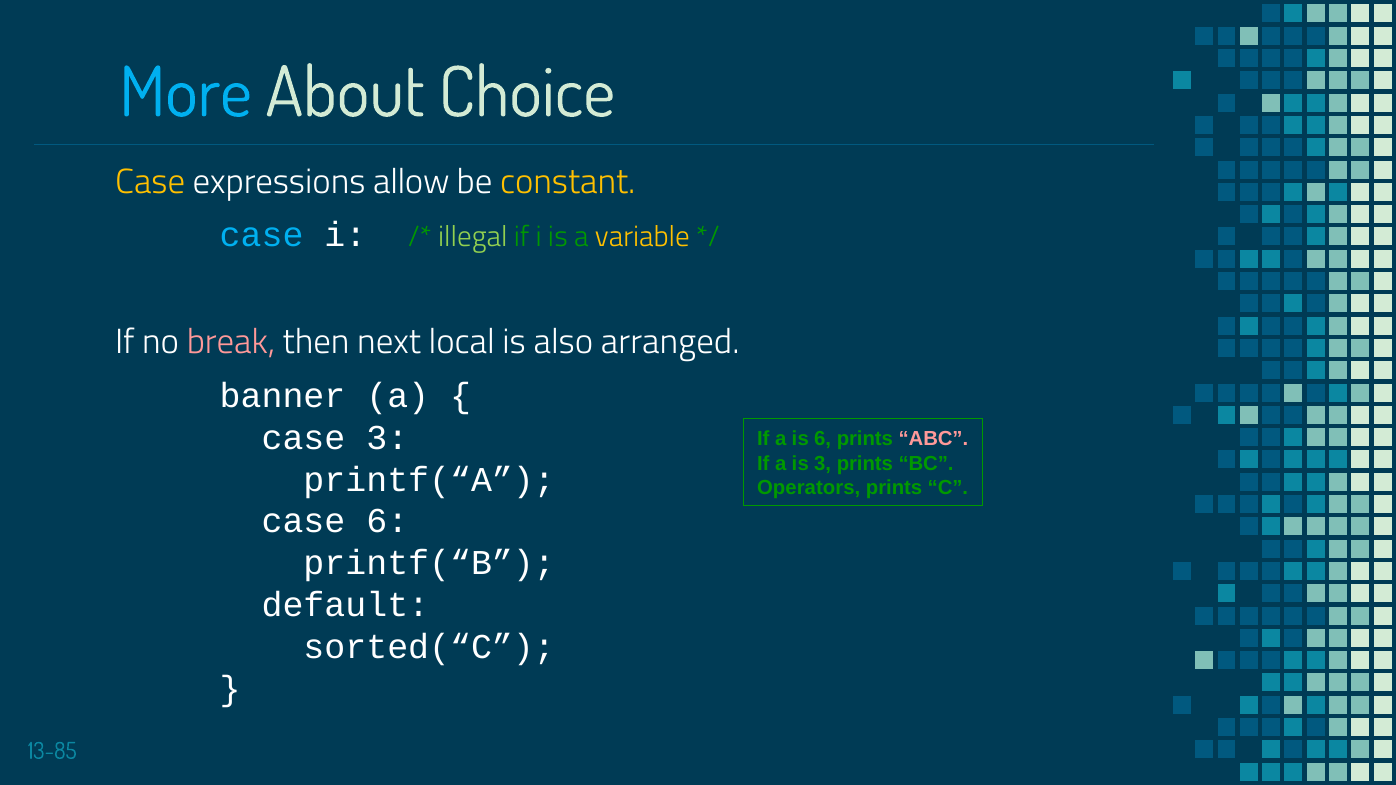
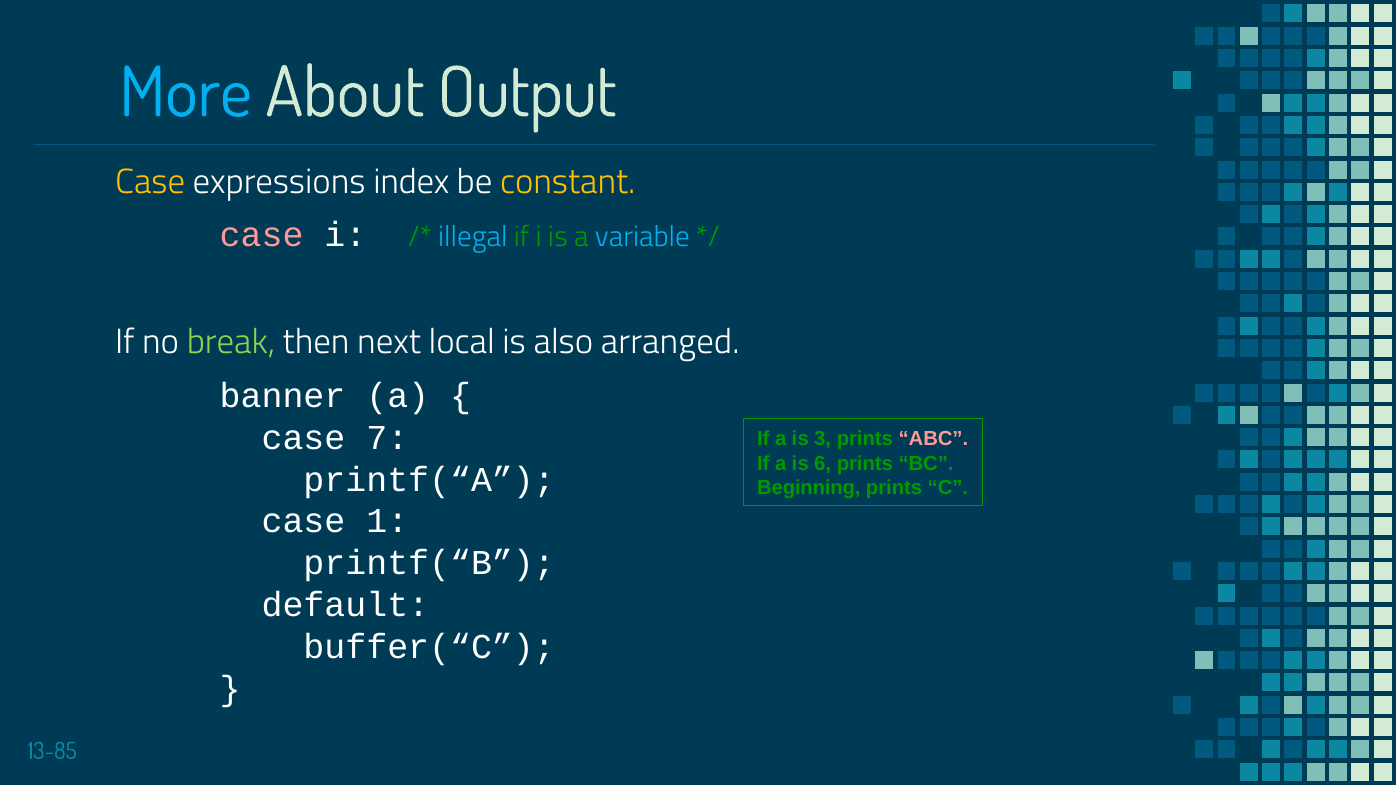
Choice: Choice -> Output
allow: allow -> index
case at (262, 235) colour: light blue -> pink
illegal colour: light green -> light blue
variable colour: yellow -> light blue
break colour: pink -> light green
case 3: 3 -> 7
is 6: 6 -> 3
is 3: 3 -> 6
Operators: Operators -> Beginning
case 6: 6 -> 1
sorted(“C: sorted(“C -> buffer(“C
